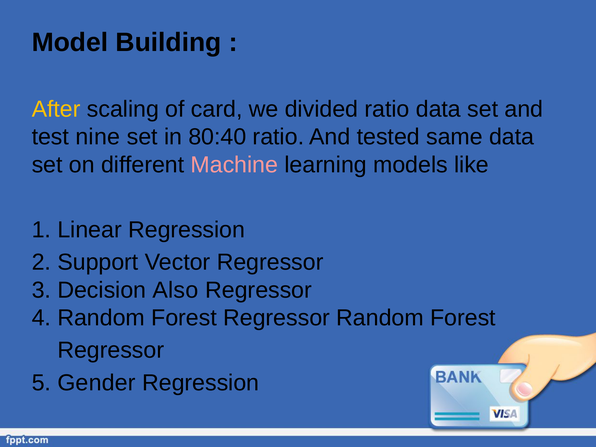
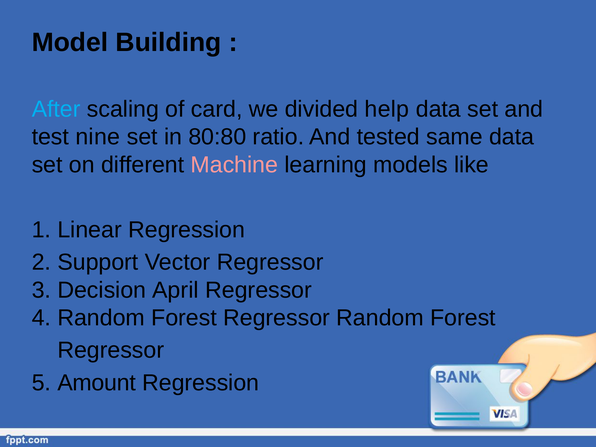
After colour: yellow -> light blue
divided ratio: ratio -> help
80:40: 80:40 -> 80:80
Also: Also -> April
Gender: Gender -> Amount
